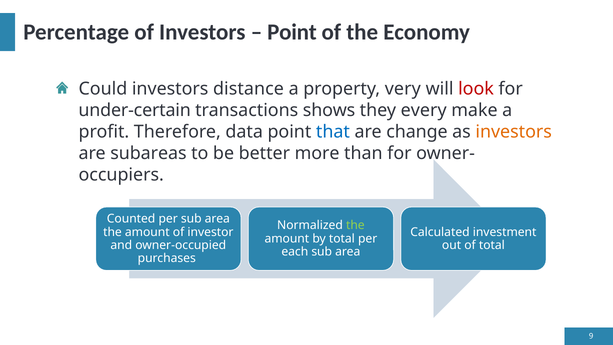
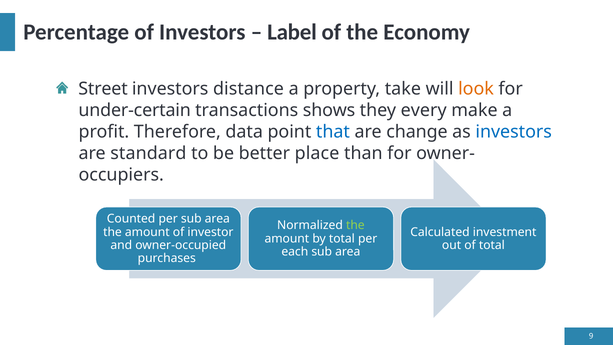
Point at (292, 32): Point -> Label
Could: Could -> Street
very: very -> take
look colour: red -> orange
investors at (514, 132) colour: orange -> blue
subareas: subareas -> standard
more: more -> place
